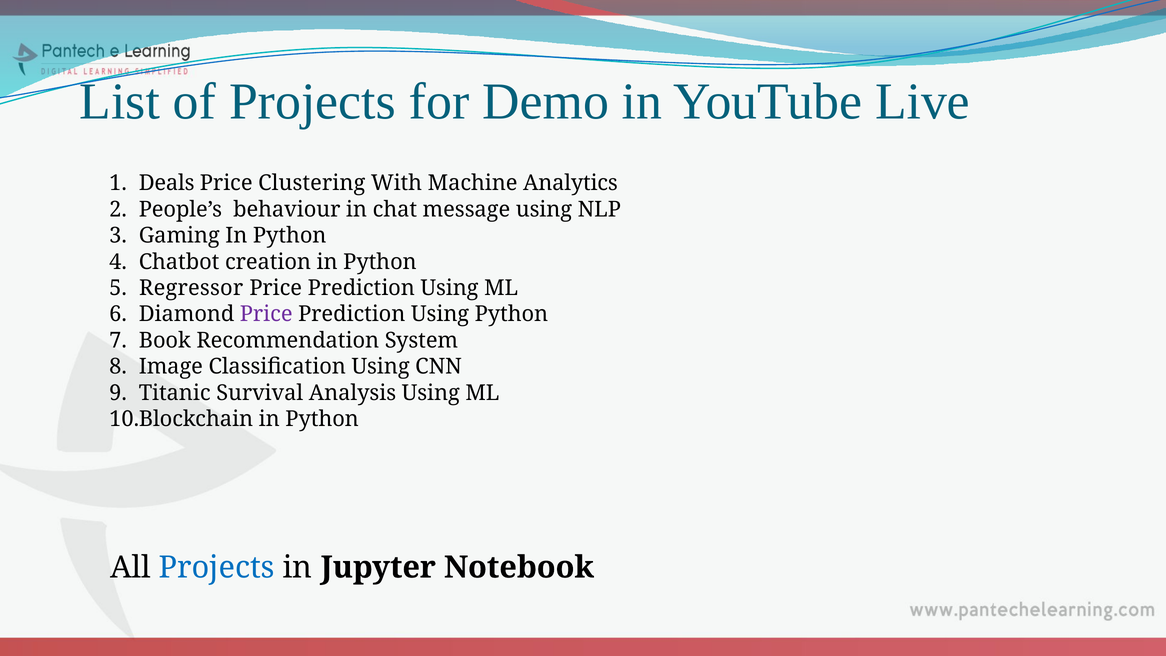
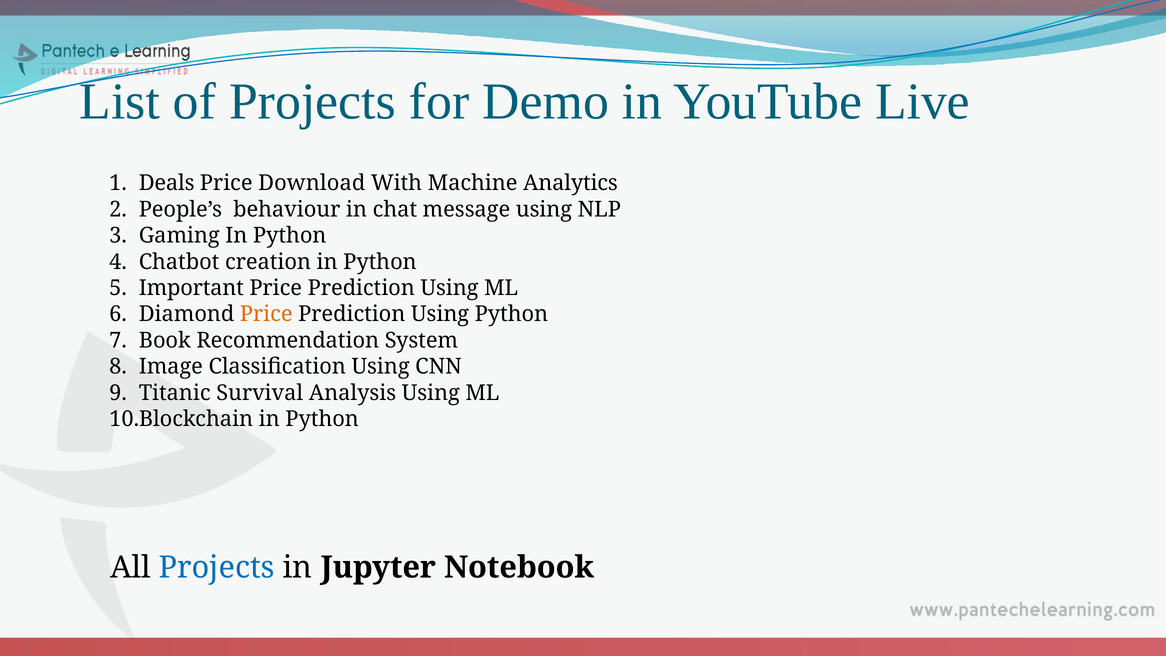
Clustering: Clustering -> Download
Regressor: Regressor -> Important
Price at (266, 314) colour: purple -> orange
